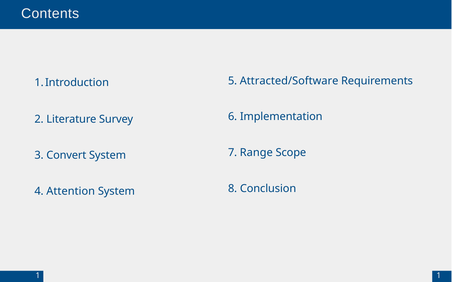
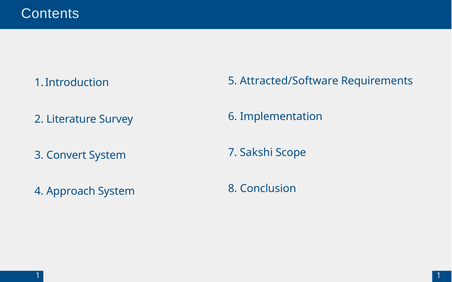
Range: Range -> Sakshi
Attention: Attention -> Approach
